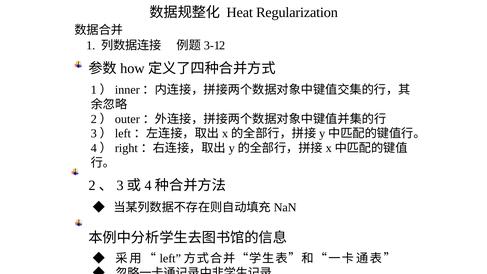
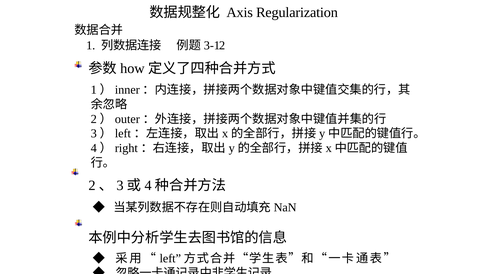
Heat: Heat -> Axis
